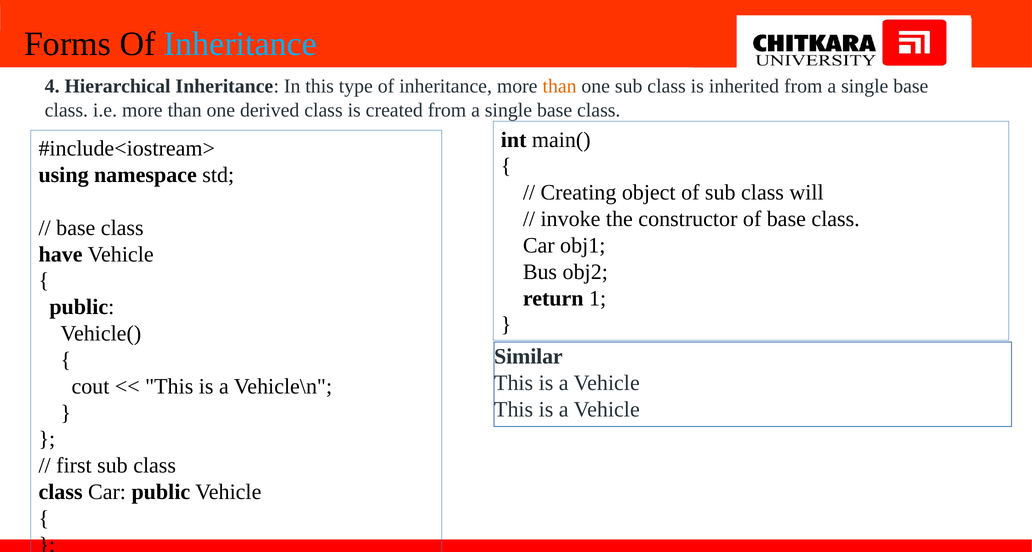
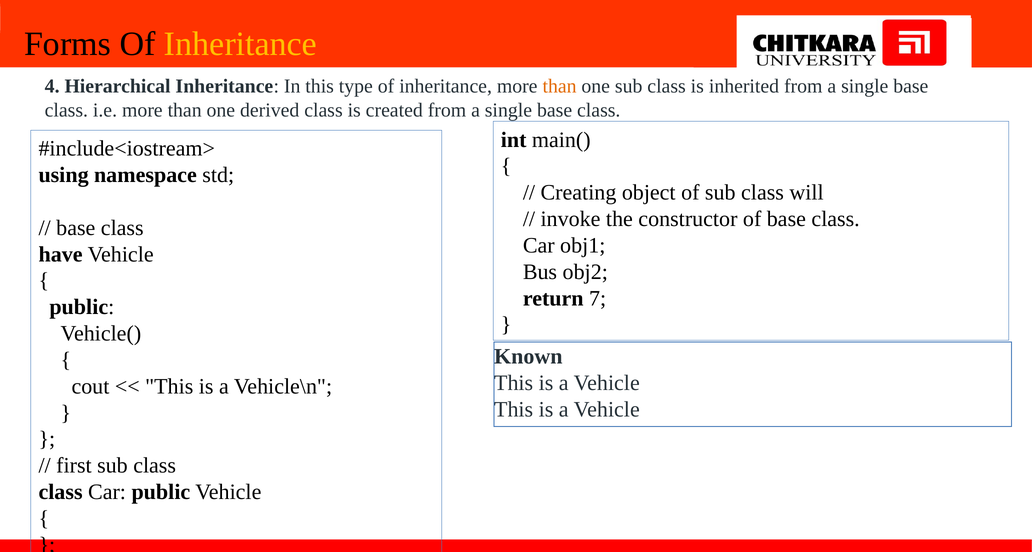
Inheritance at (241, 44) colour: light blue -> yellow
1: 1 -> 7
Similar: Similar -> Known
